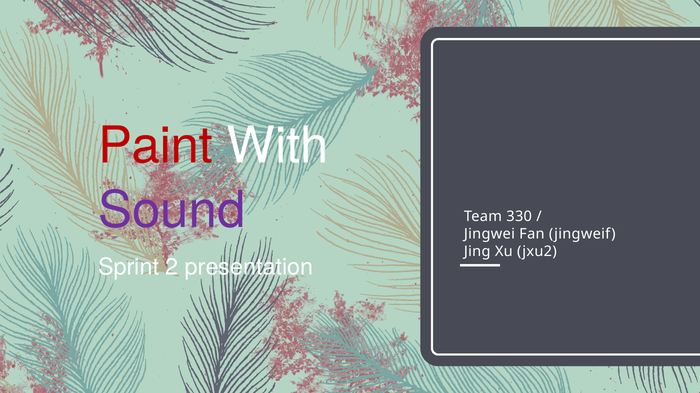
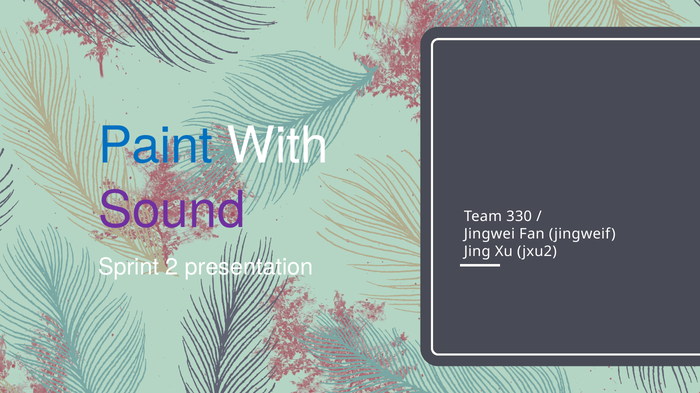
Paint colour: red -> blue
